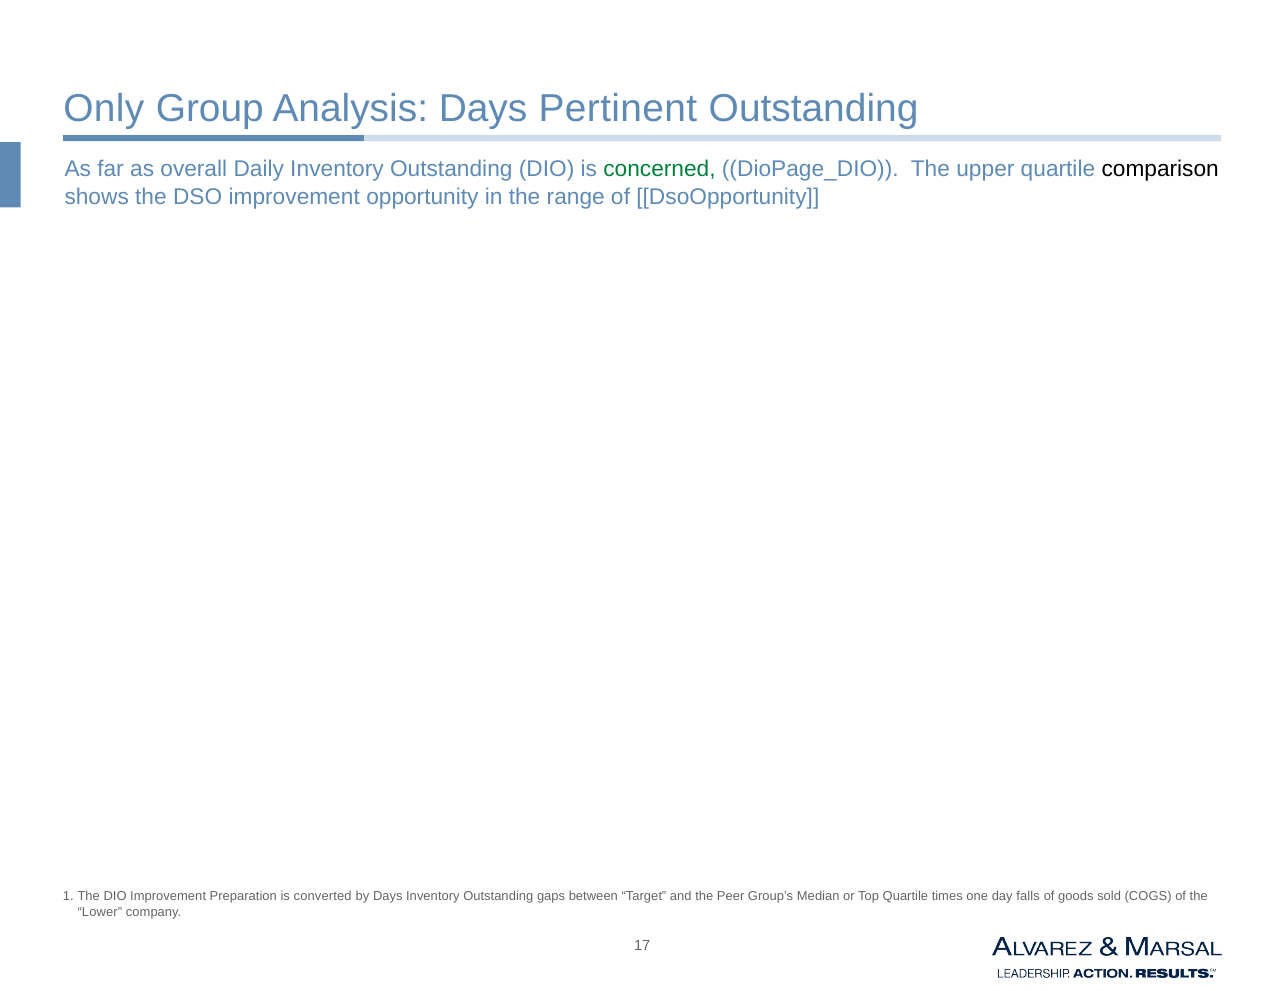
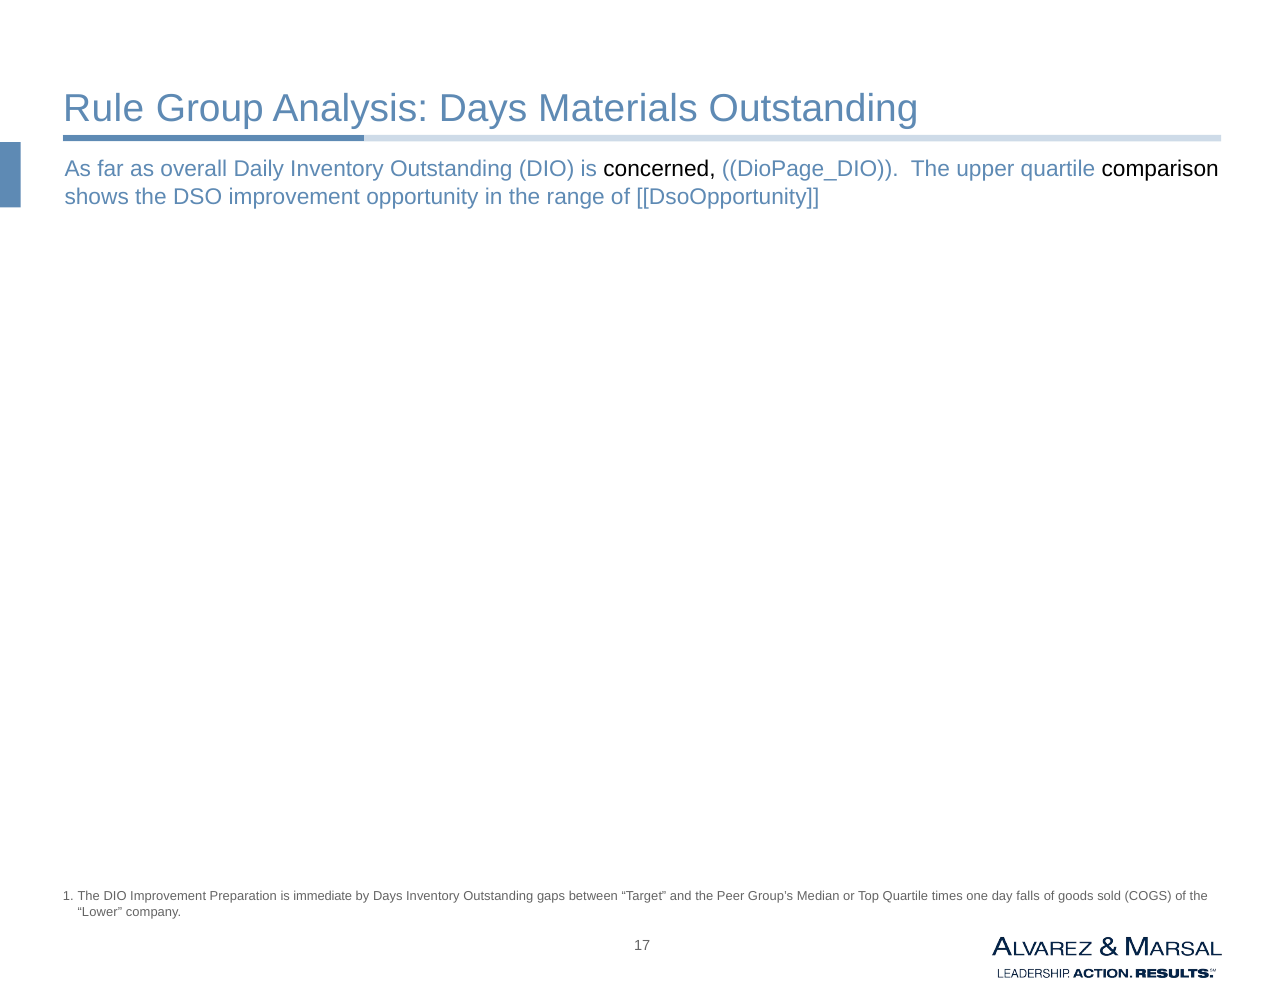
Only: Only -> Rule
Pertinent: Pertinent -> Materials
concerned colour: green -> black
converted: converted -> immediate
